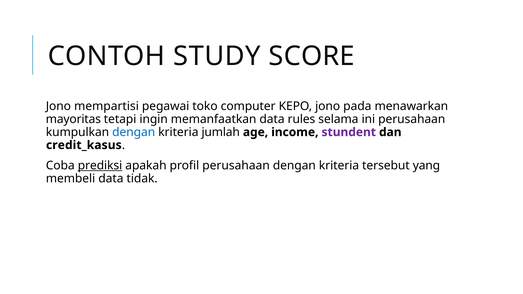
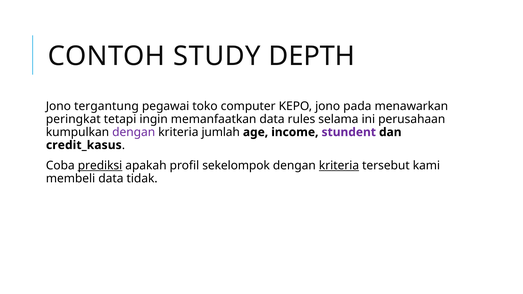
SCORE: SCORE -> DEPTH
mempartisi: mempartisi -> tergantung
mayoritas: mayoritas -> peringkat
dengan at (134, 132) colour: blue -> purple
profil perusahaan: perusahaan -> sekelompok
kriteria at (339, 166) underline: none -> present
yang: yang -> kami
